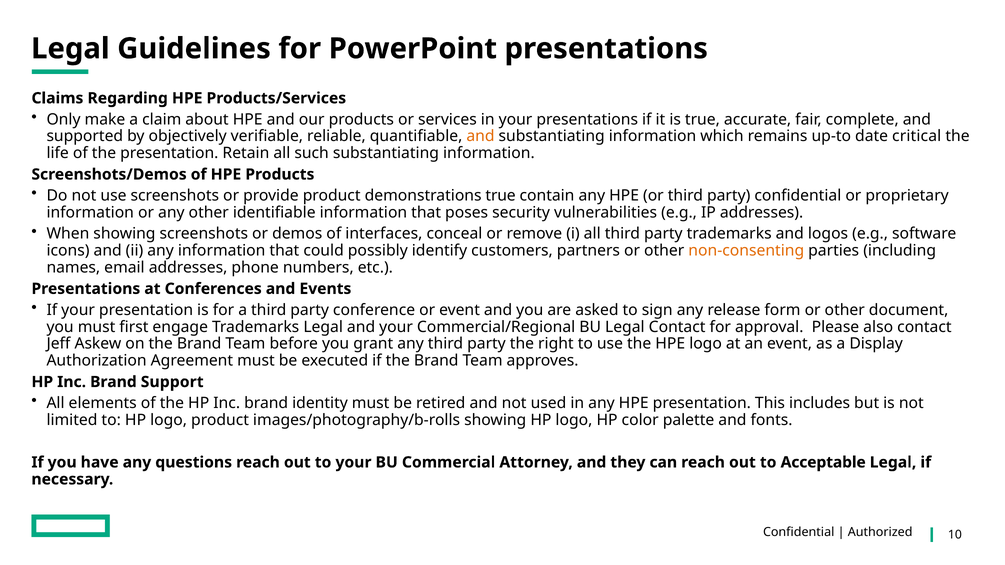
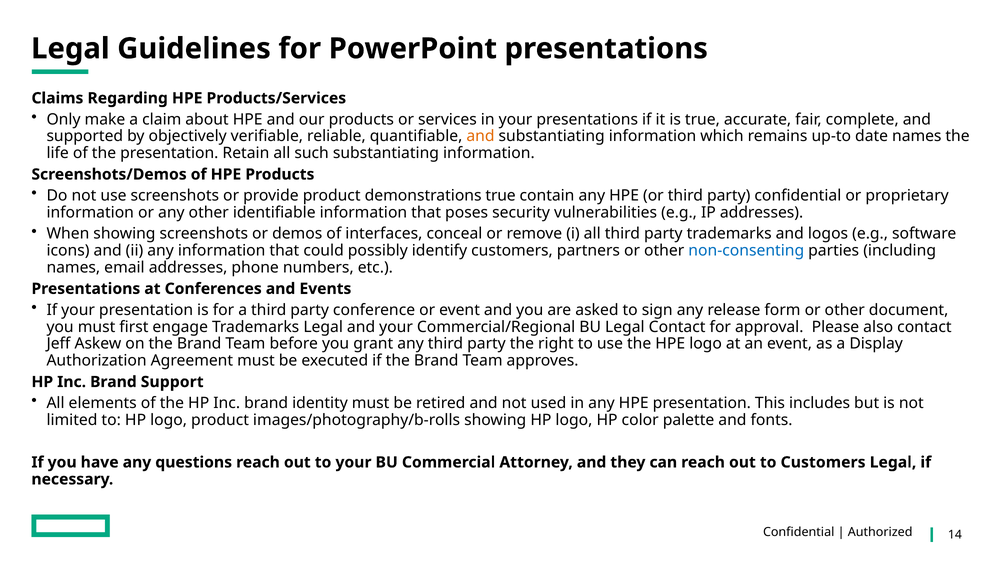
date critical: critical -> names
non-consenting colour: orange -> blue
to Acceptable: Acceptable -> Customers
10: 10 -> 14
